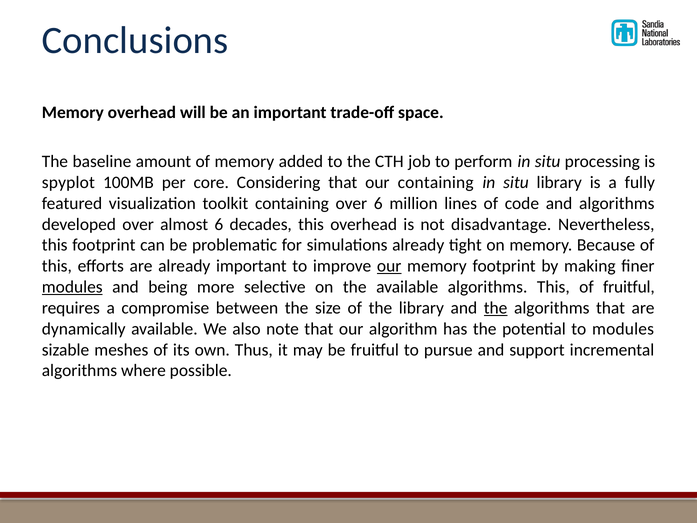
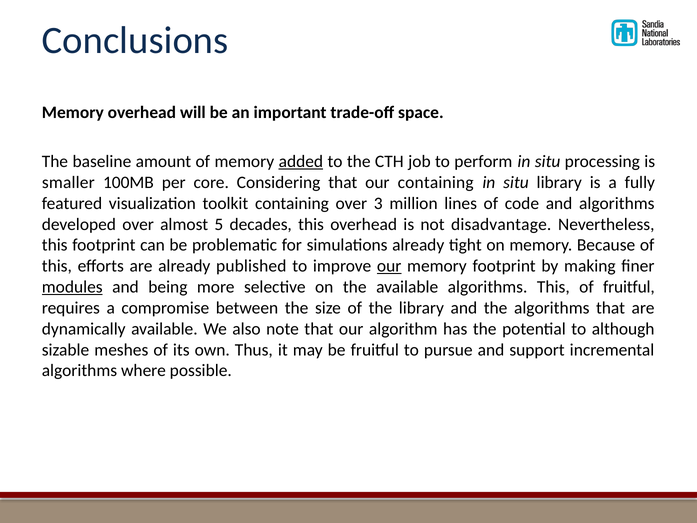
added underline: none -> present
spyplot: spyplot -> smaller
over 6: 6 -> 3
almost 6: 6 -> 5
already important: important -> published
the at (496, 308) underline: present -> none
to modules: modules -> although
